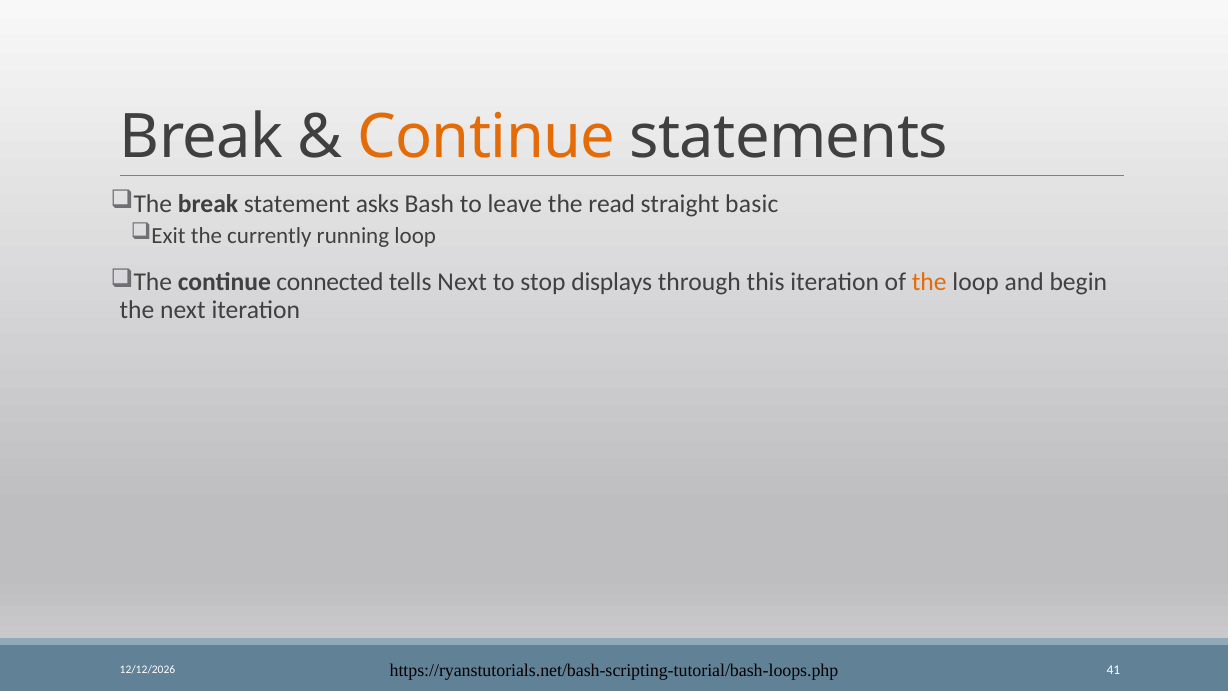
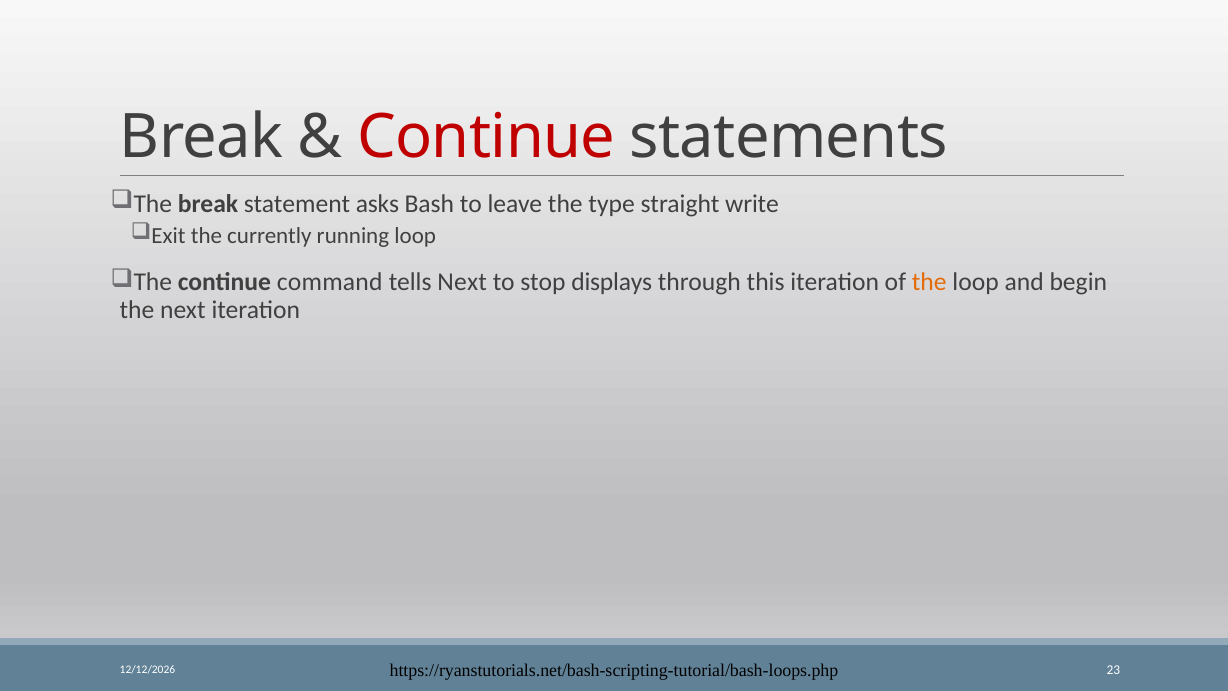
Continue at (486, 138) colour: orange -> red
read: read -> type
basic: basic -> write
connected: connected -> command
41: 41 -> 23
